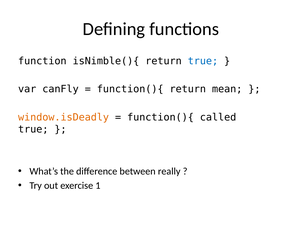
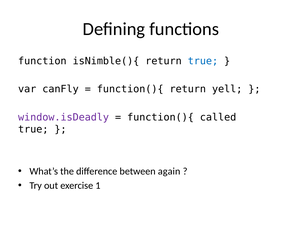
mean: mean -> yell
window.isDeadly colour: orange -> purple
really: really -> again
